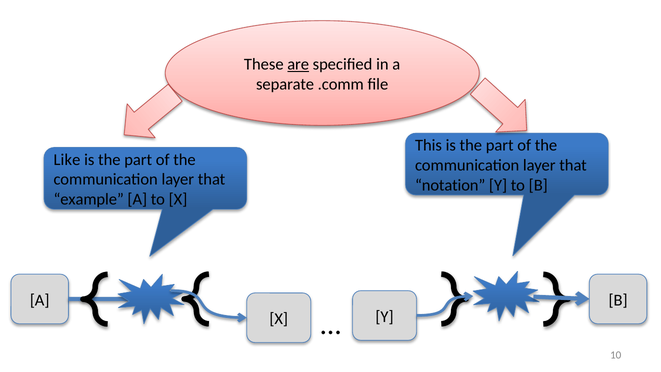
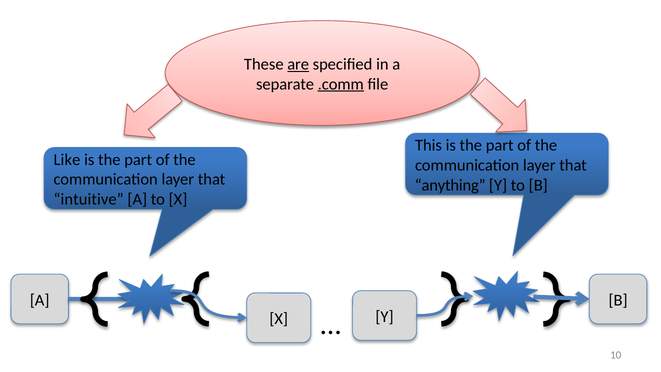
.comm underline: none -> present
notation: notation -> anything
example: example -> intuitive
